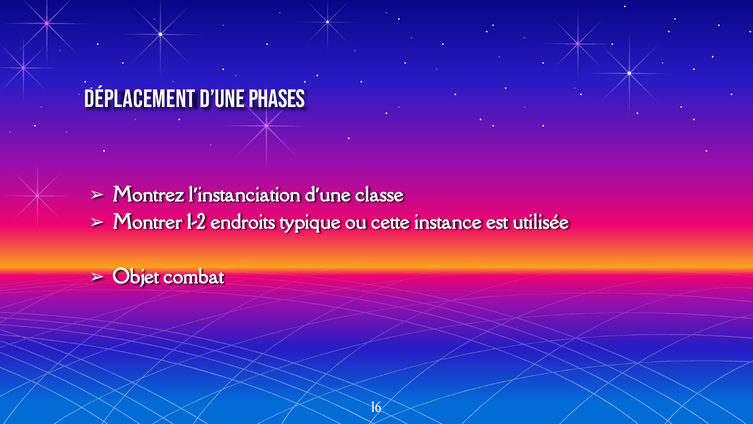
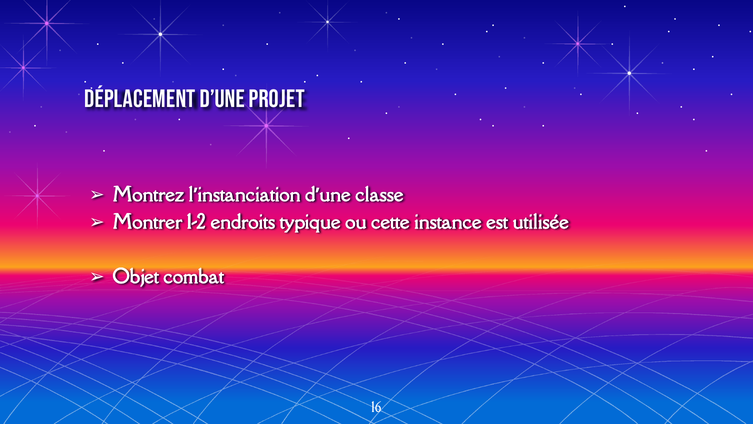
phases: phases -> projet
